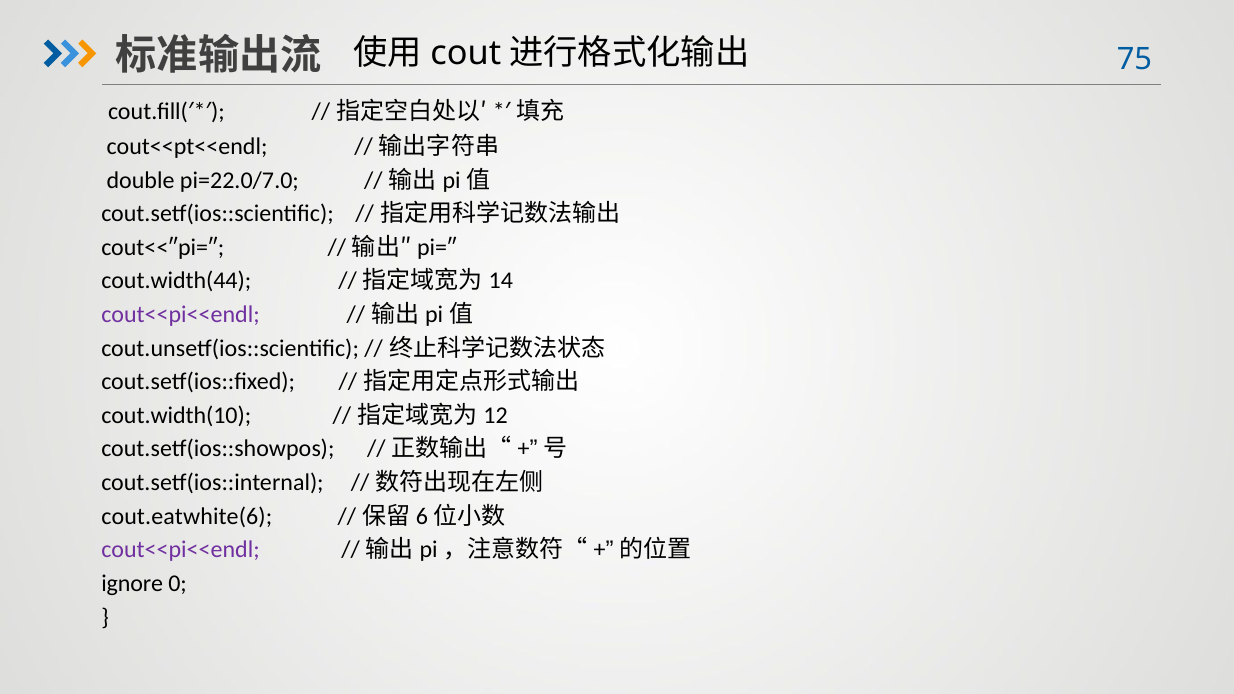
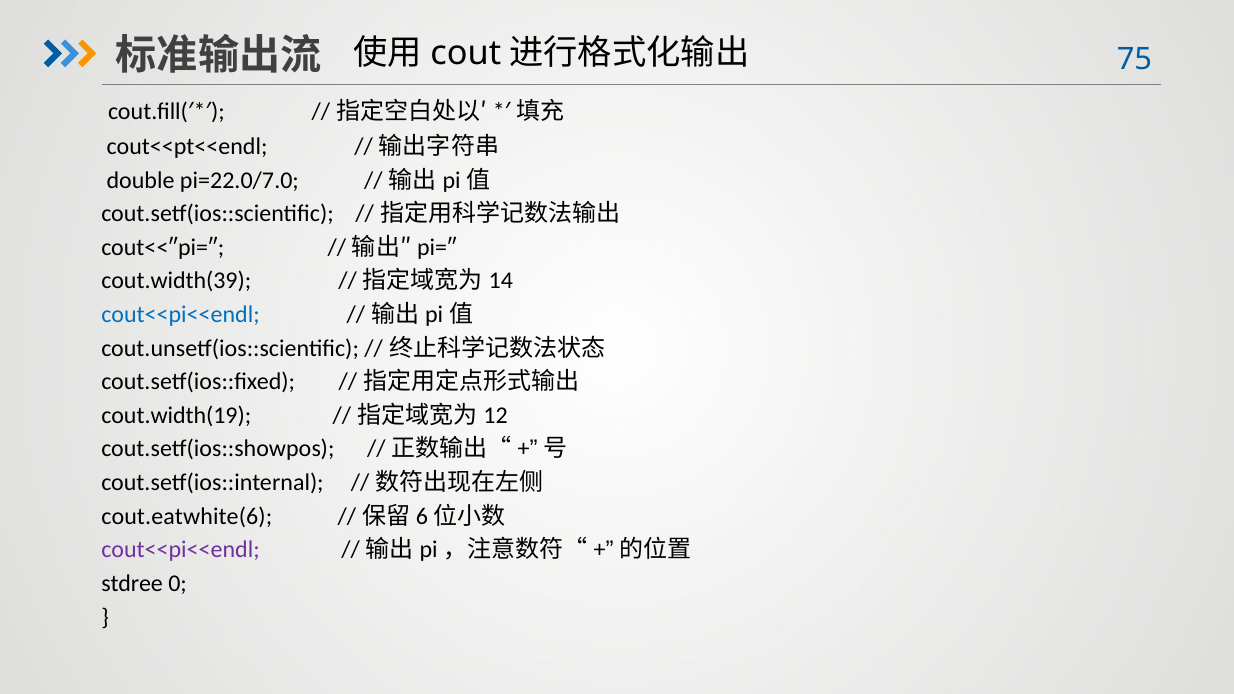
cout.width(44: cout.width(44 -> cout.width(39
cout<<pi<<endl at (181, 315) colour: purple -> blue
cout.width(10: cout.width(10 -> cout.width(19
ignore: ignore -> stdree
